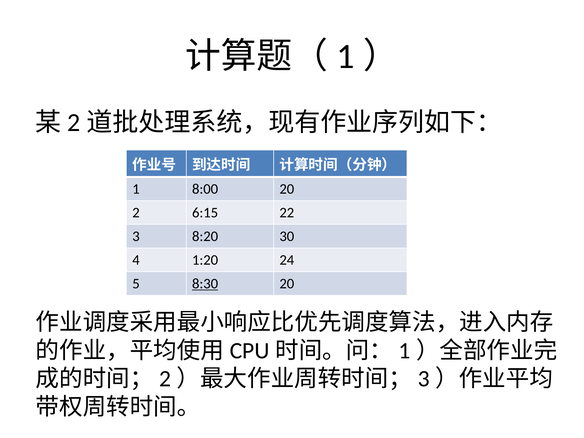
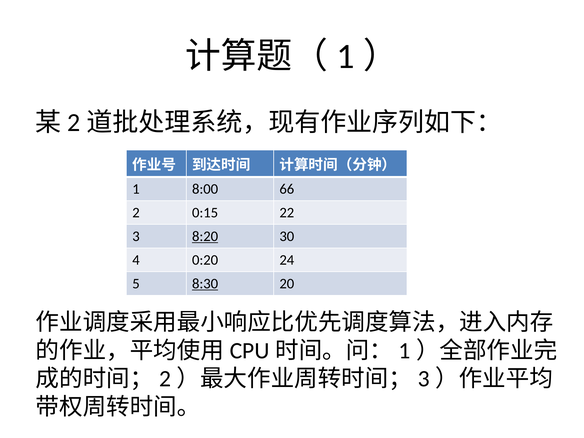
8:00 20: 20 -> 66
6:15: 6:15 -> 0:15
8:20 underline: none -> present
1:20: 1:20 -> 0:20
